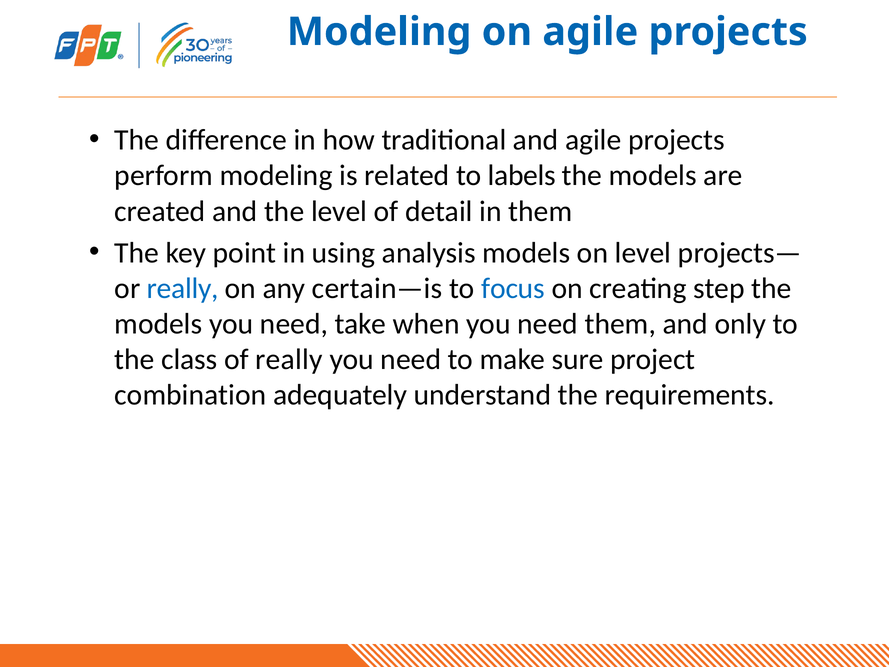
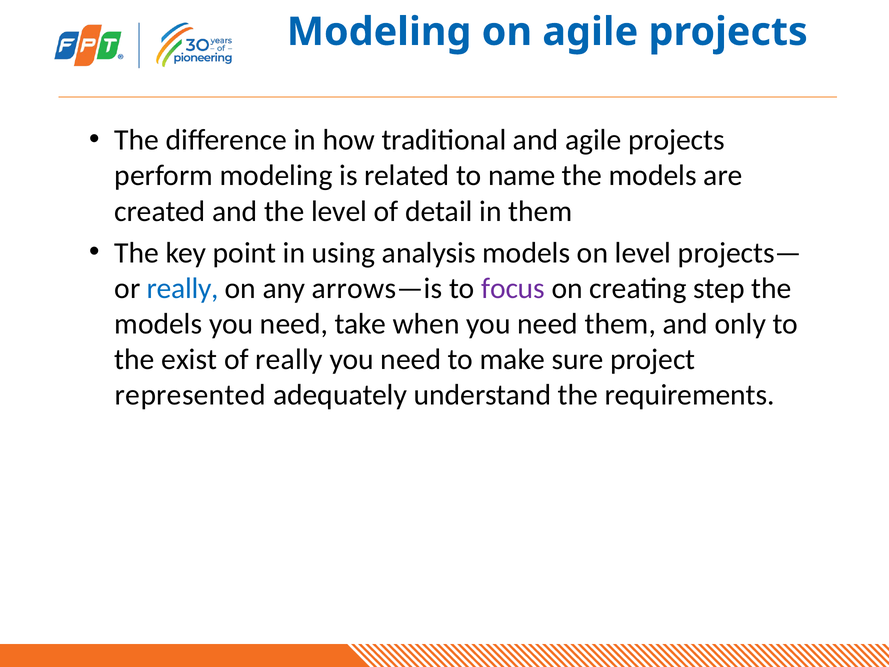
labels: labels -> name
certain—is: certain—is -> arrows—is
focus colour: blue -> purple
class: class -> exist
combination: combination -> represented
